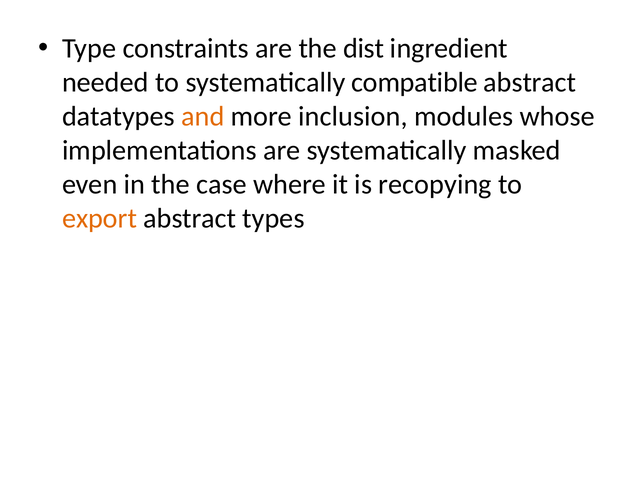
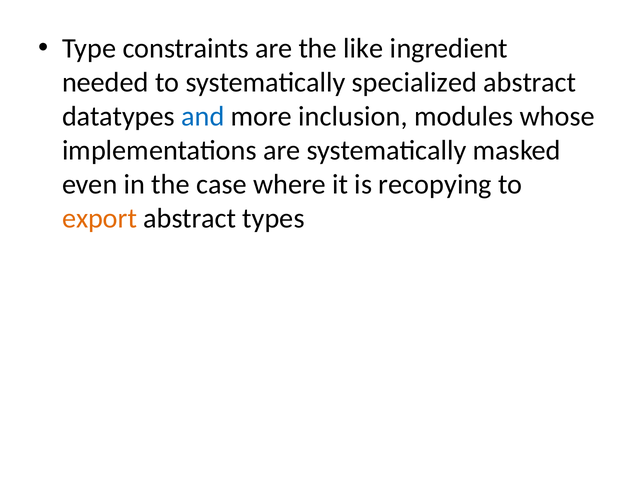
dist: dist -> like
compatible: compatible -> specialized
and colour: orange -> blue
